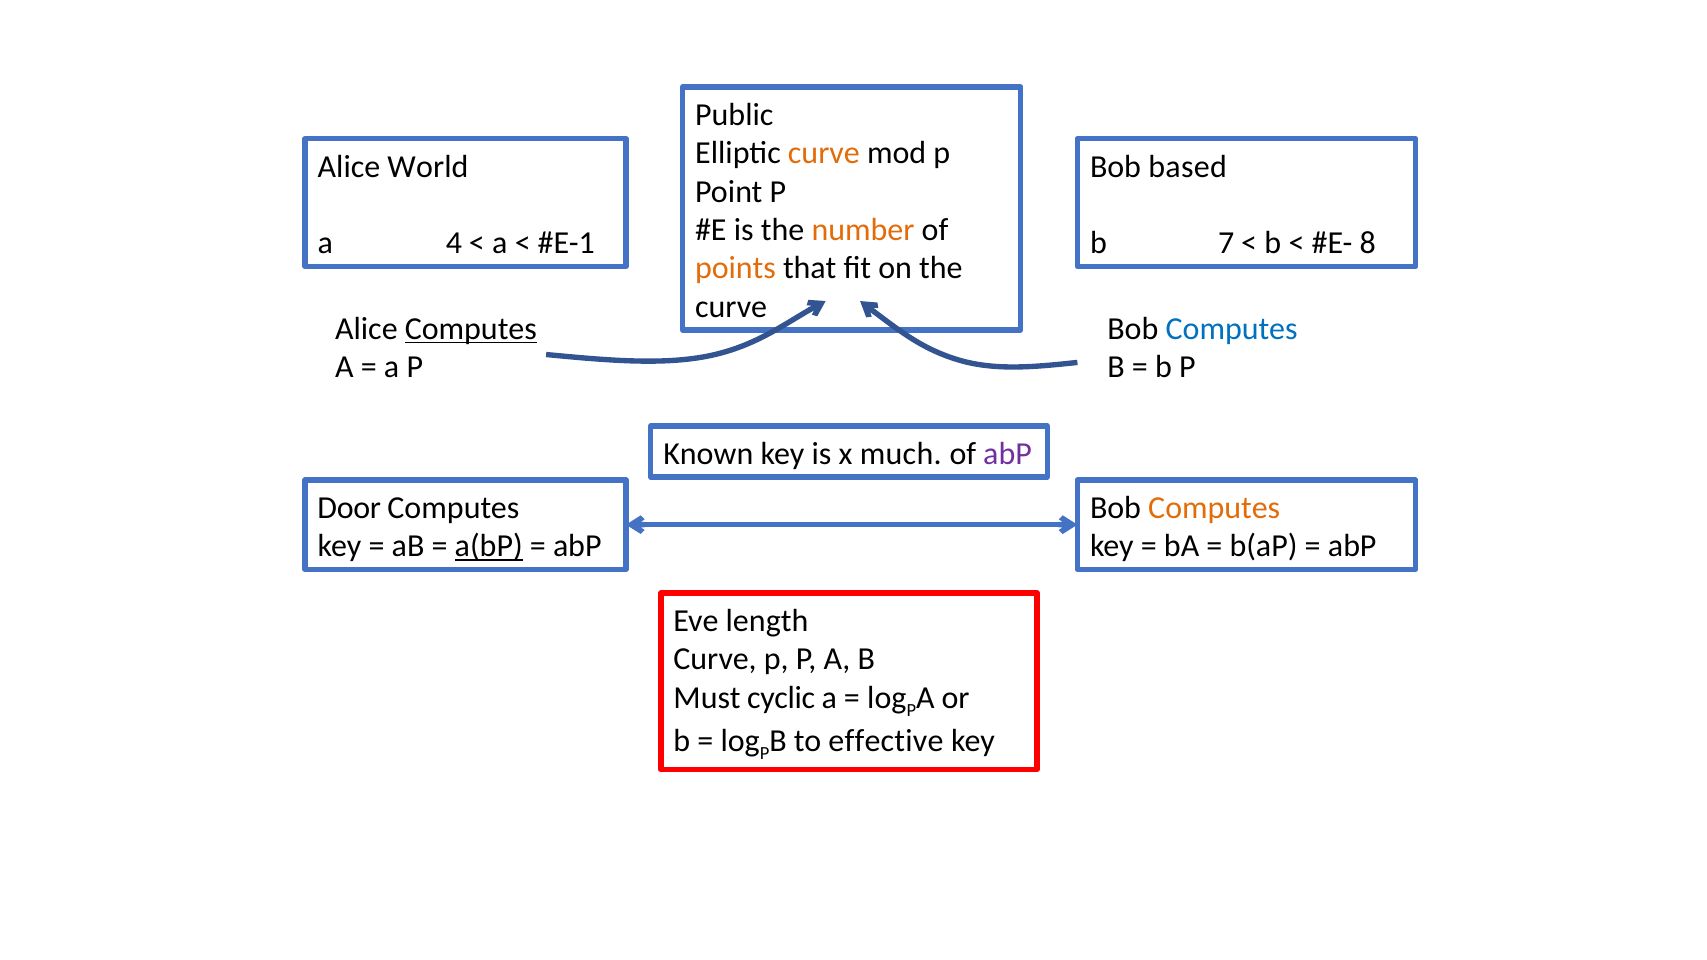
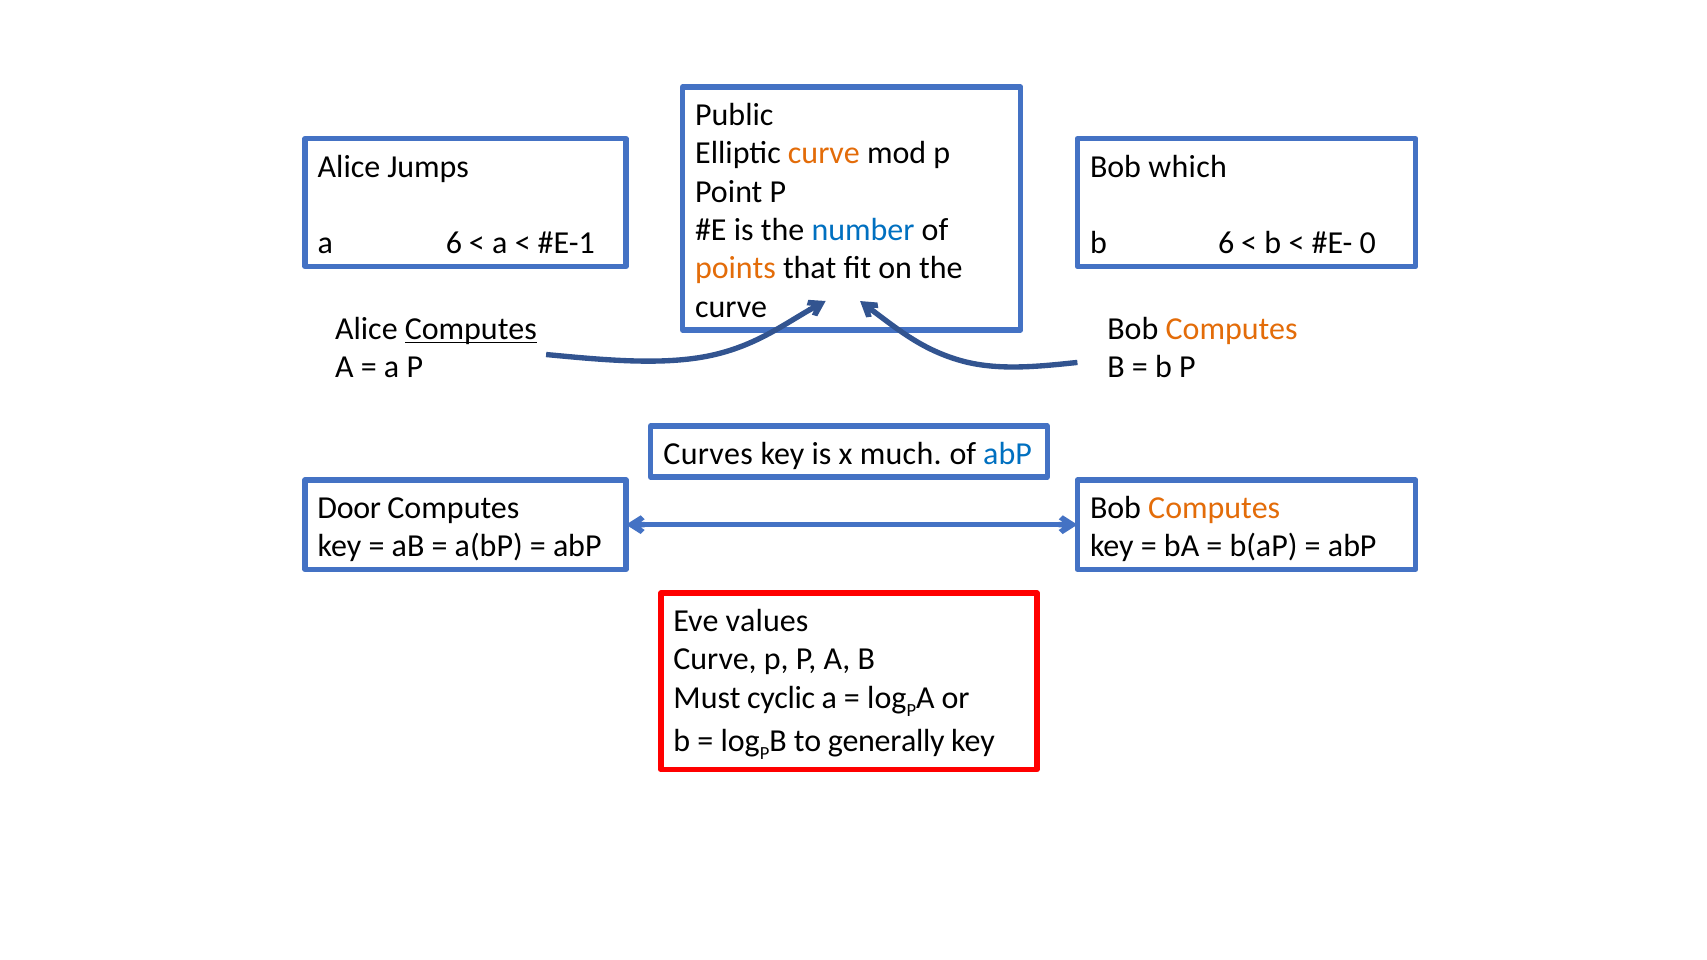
World: World -> Jumps
based: based -> which
number colour: orange -> blue
a 4: 4 -> 6
b 7: 7 -> 6
8: 8 -> 0
Computes at (1232, 329) colour: blue -> orange
Known: Known -> Curves
abP at (1008, 454) colour: purple -> blue
a(bP underline: present -> none
length: length -> values
effective: effective -> generally
